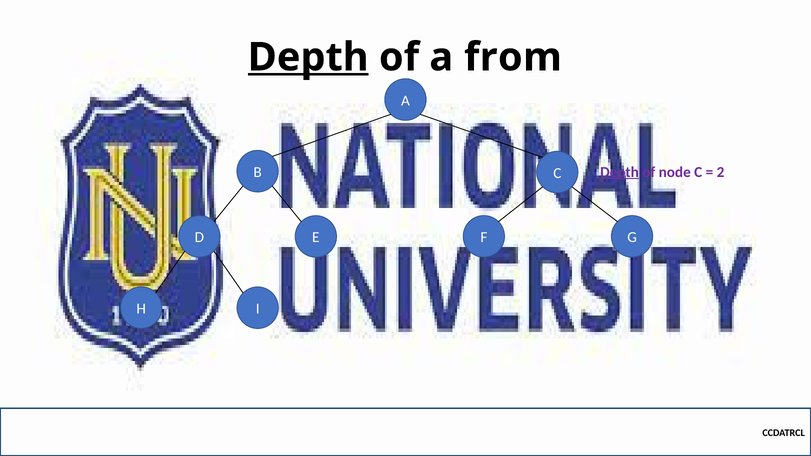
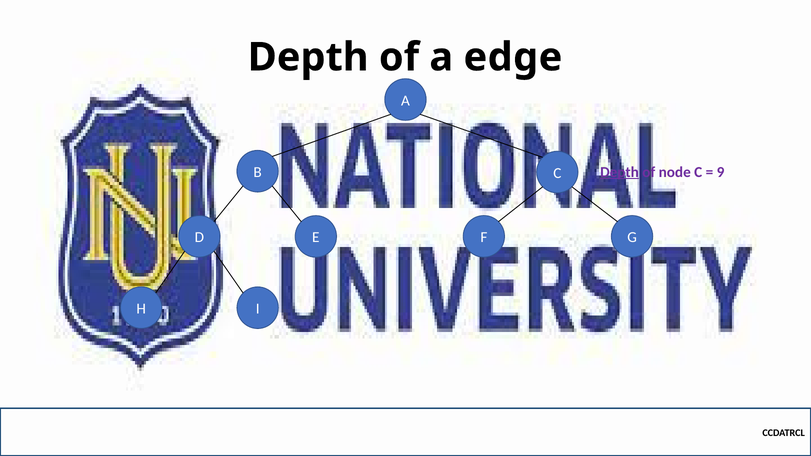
Depth at (308, 57) underline: present -> none
from: from -> edge
2: 2 -> 9
